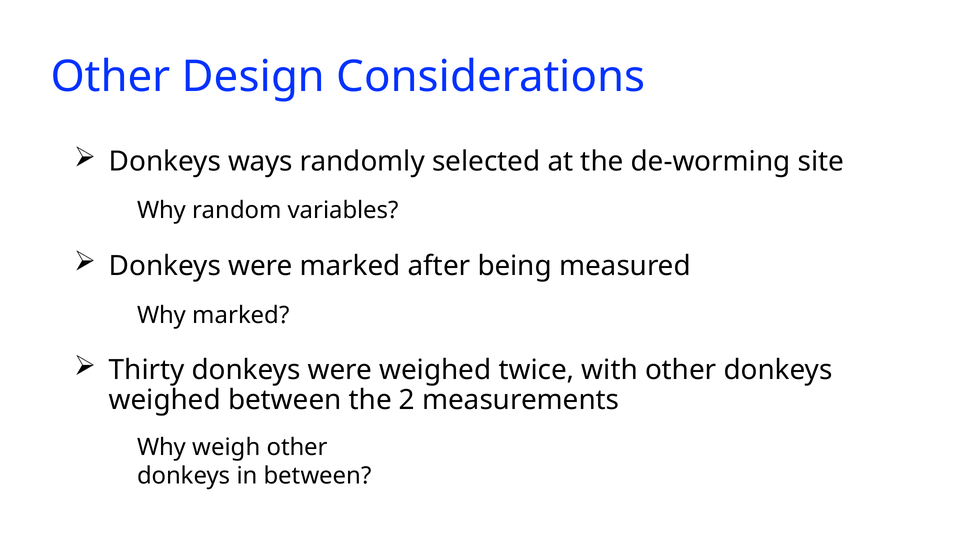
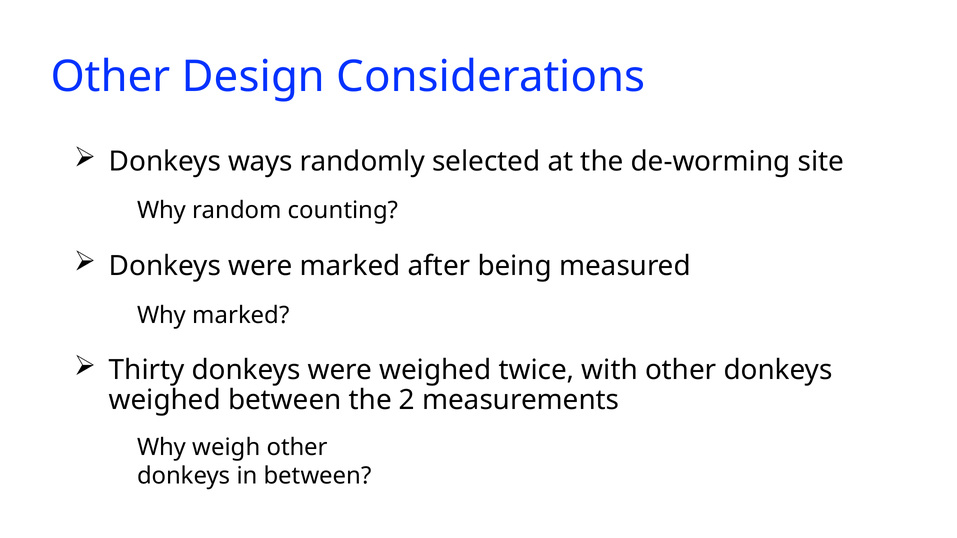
variables: variables -> counting
